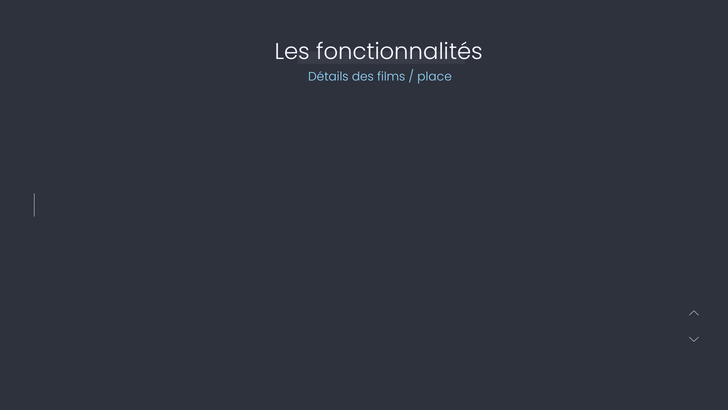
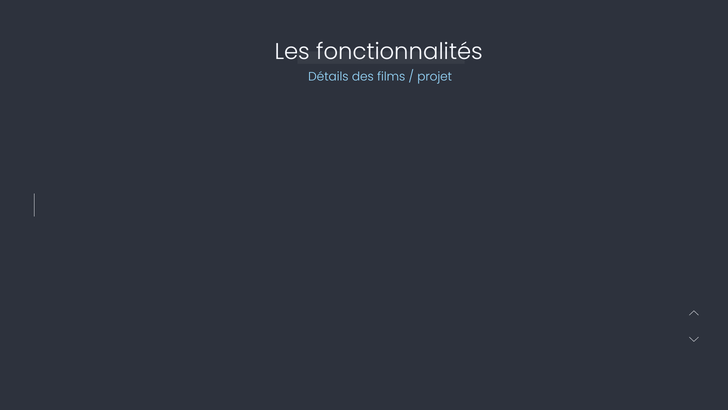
place: place -> projet
